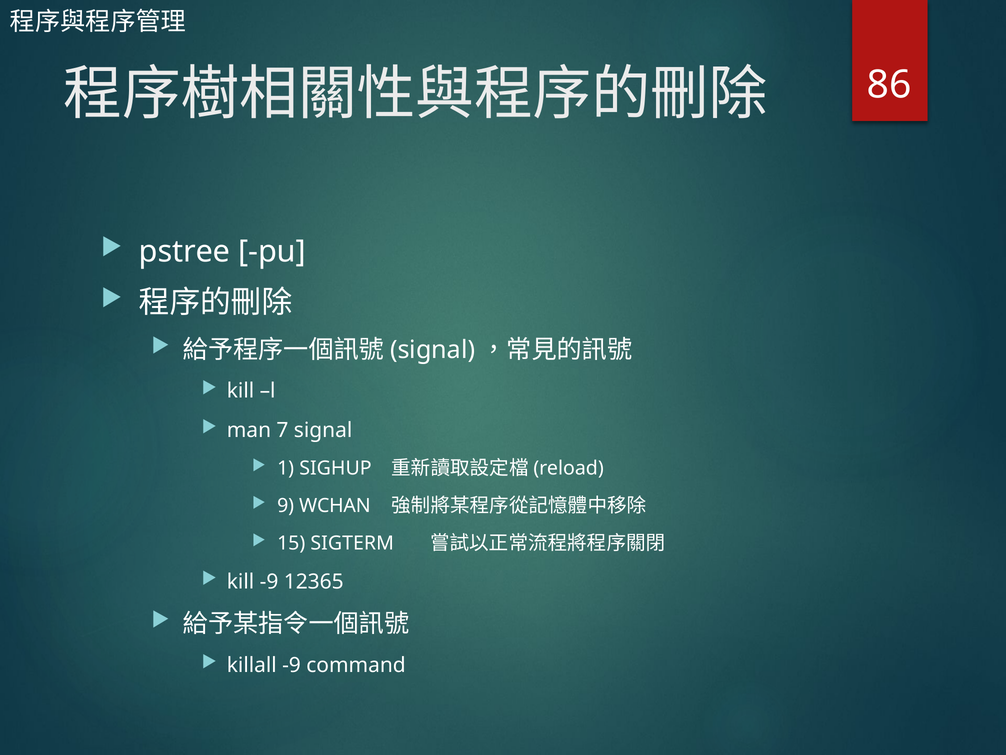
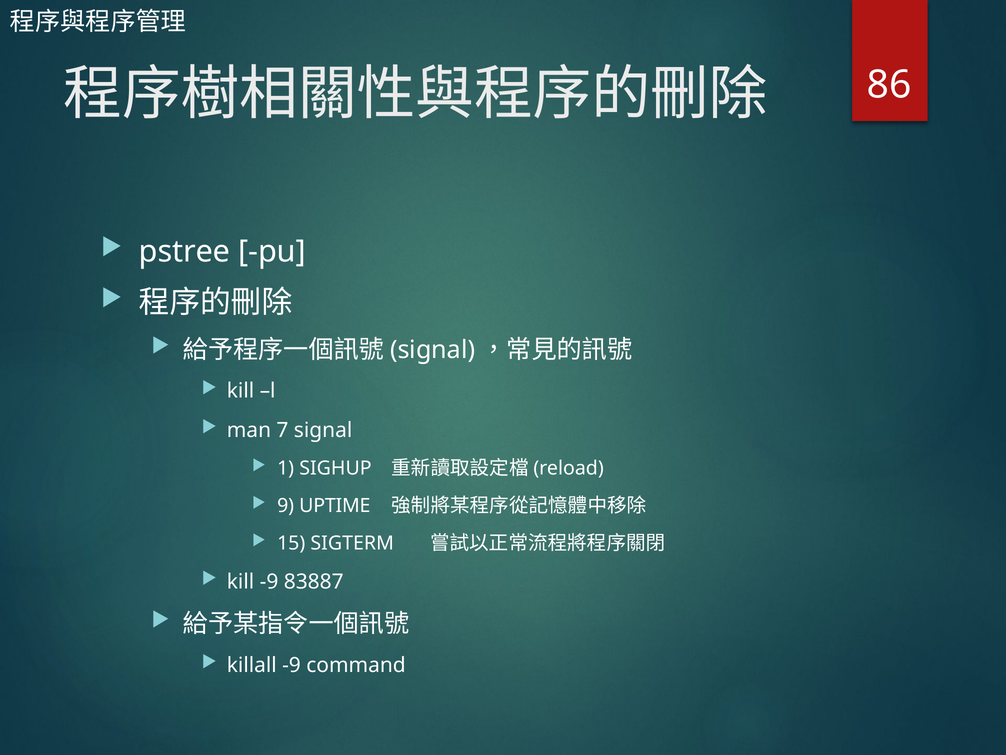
WCHAN: WCHAN -> UPTIME
12365: 12365 -> 83887
